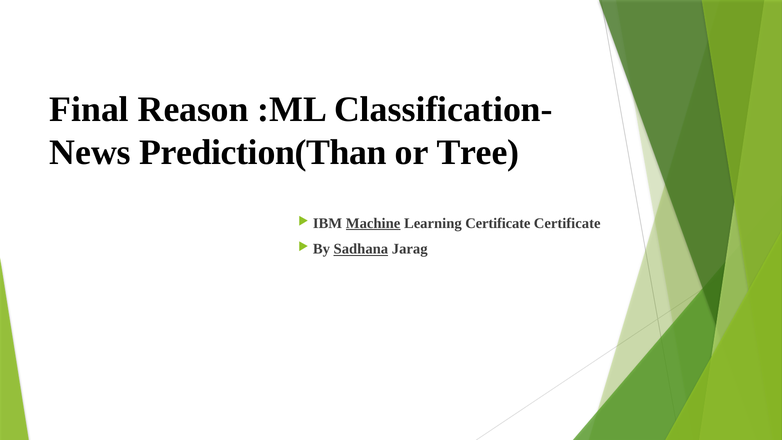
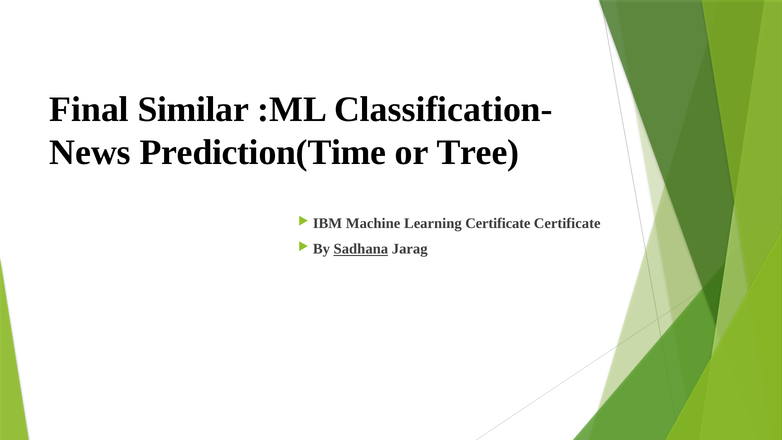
Reason: Reason -> Similar
Prediction(Than: Prediction(Than -> Prediction(Time
Machine underline: present -> none
